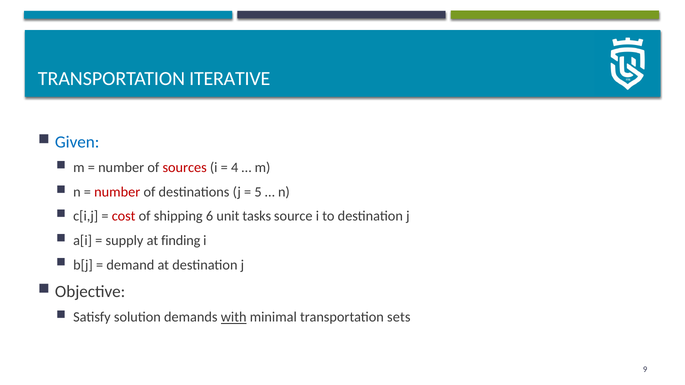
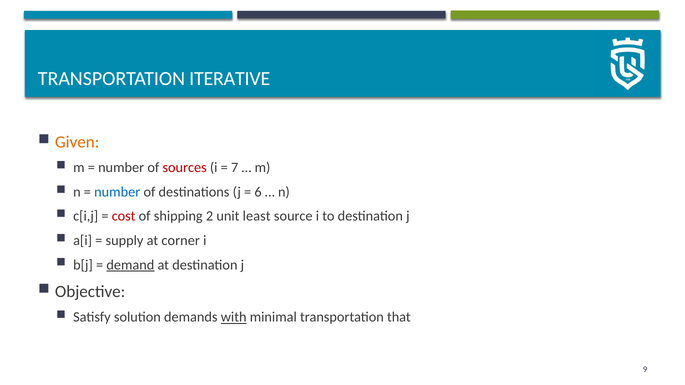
Given colour: blue -> orange
4: 4 -> 7
number at (117, 192) colour: red -> blue
5: 5 -> 6
6: 6 -> 2
tasks: tasks -> least
finding: finding -> corner
demand underline: none -> present
sets: sets -> that
